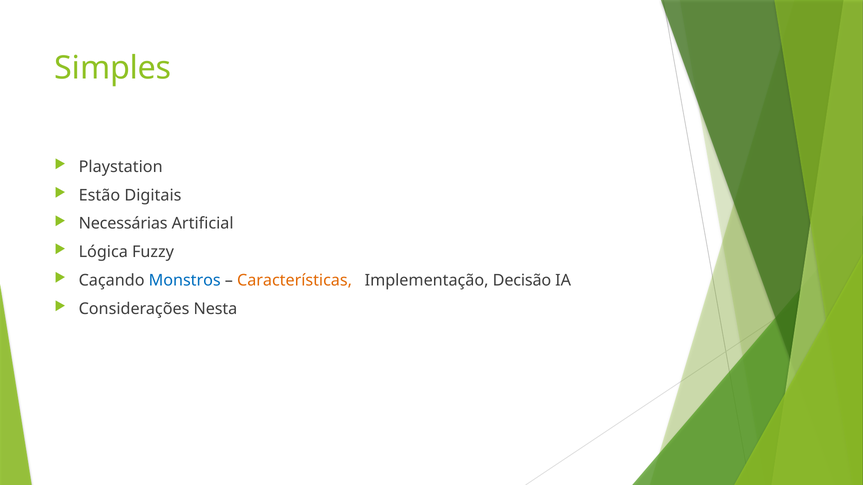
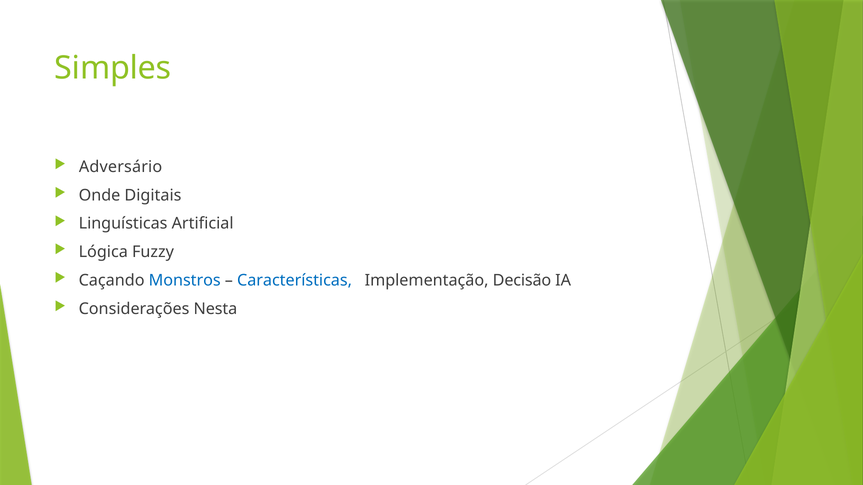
Playstation: Playstation -> Adversário
Estão: Estão -> Onde
Necessárias: Necessárias -> Linguísticas
Características colour: orange -> blue
